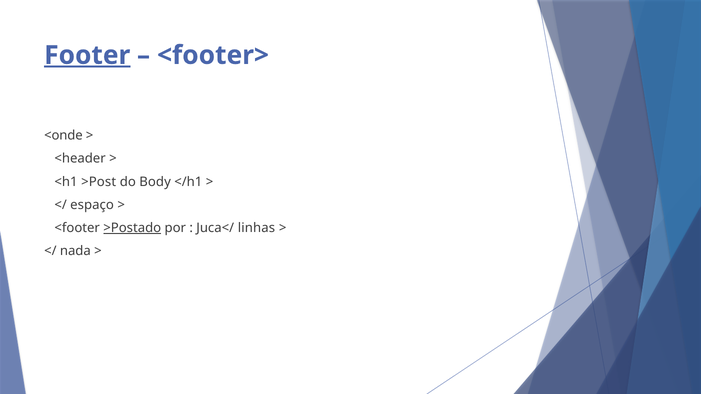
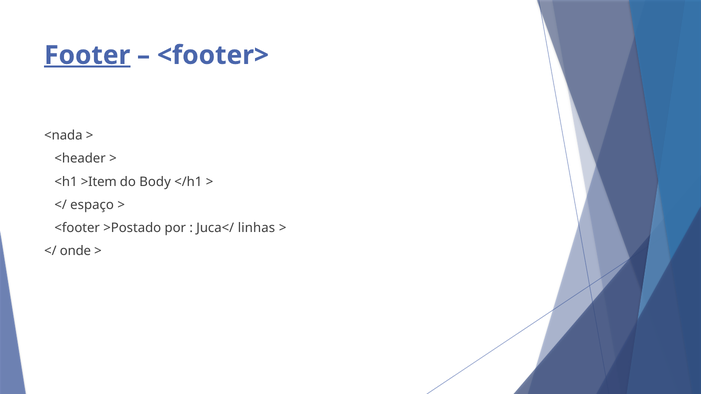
<onde: <onde -> <nada
>Post: >Post -> >Item
>Postado underline: present -> none
nada: nada -> onde
